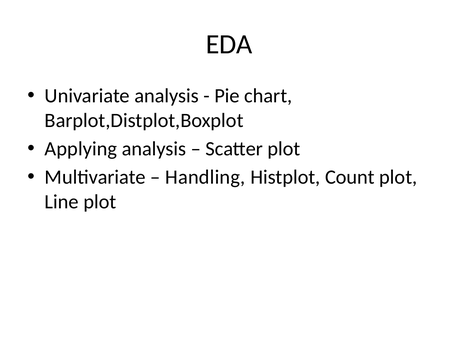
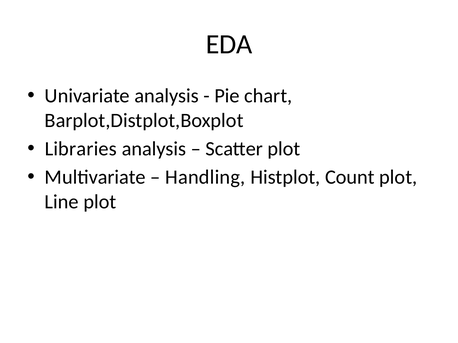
Applying: Applying -> Libraries
